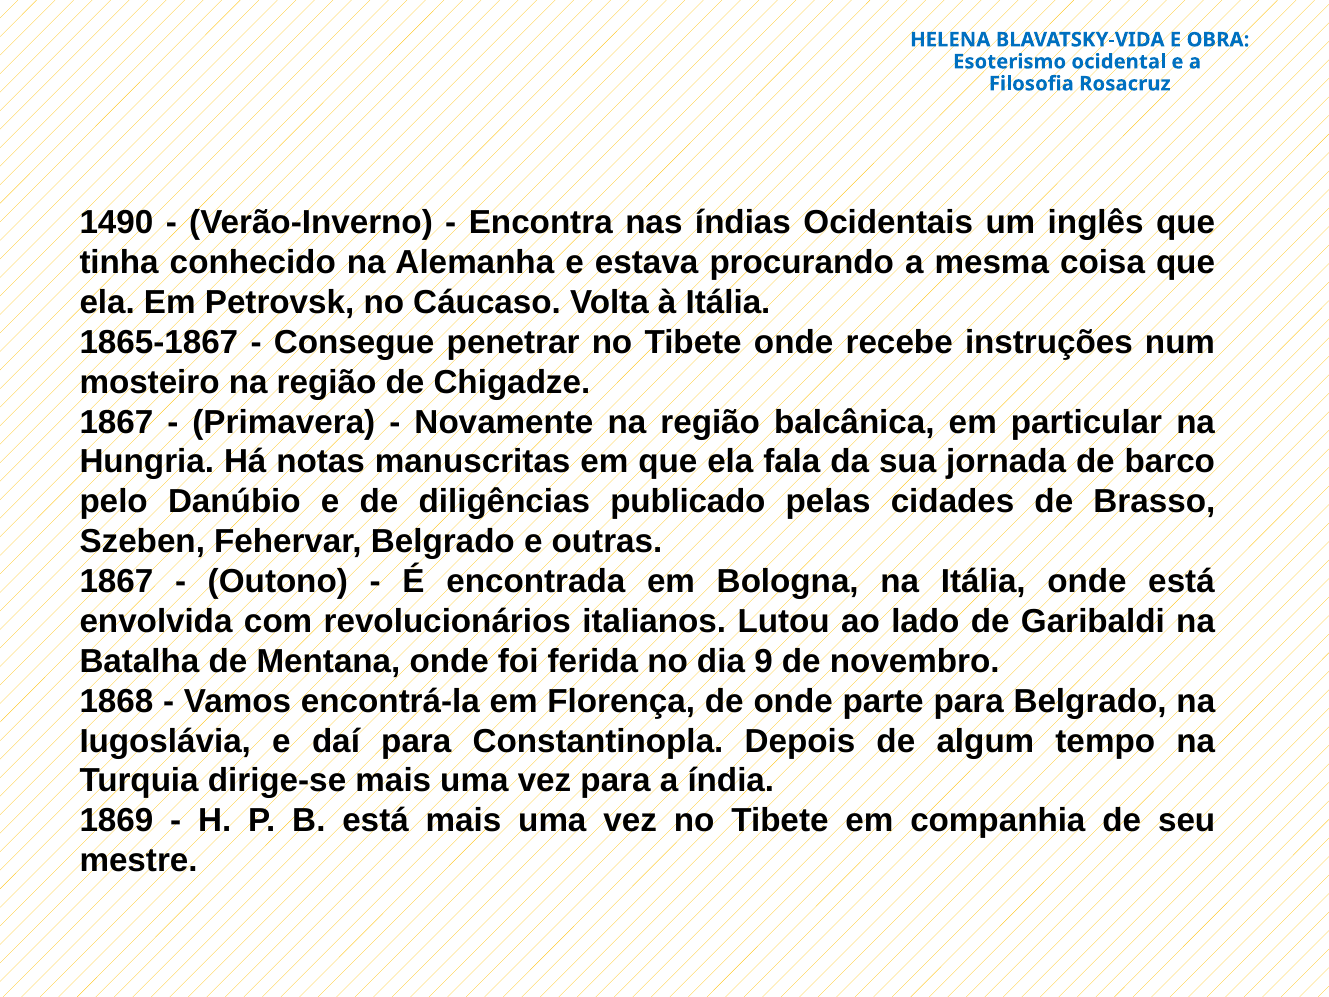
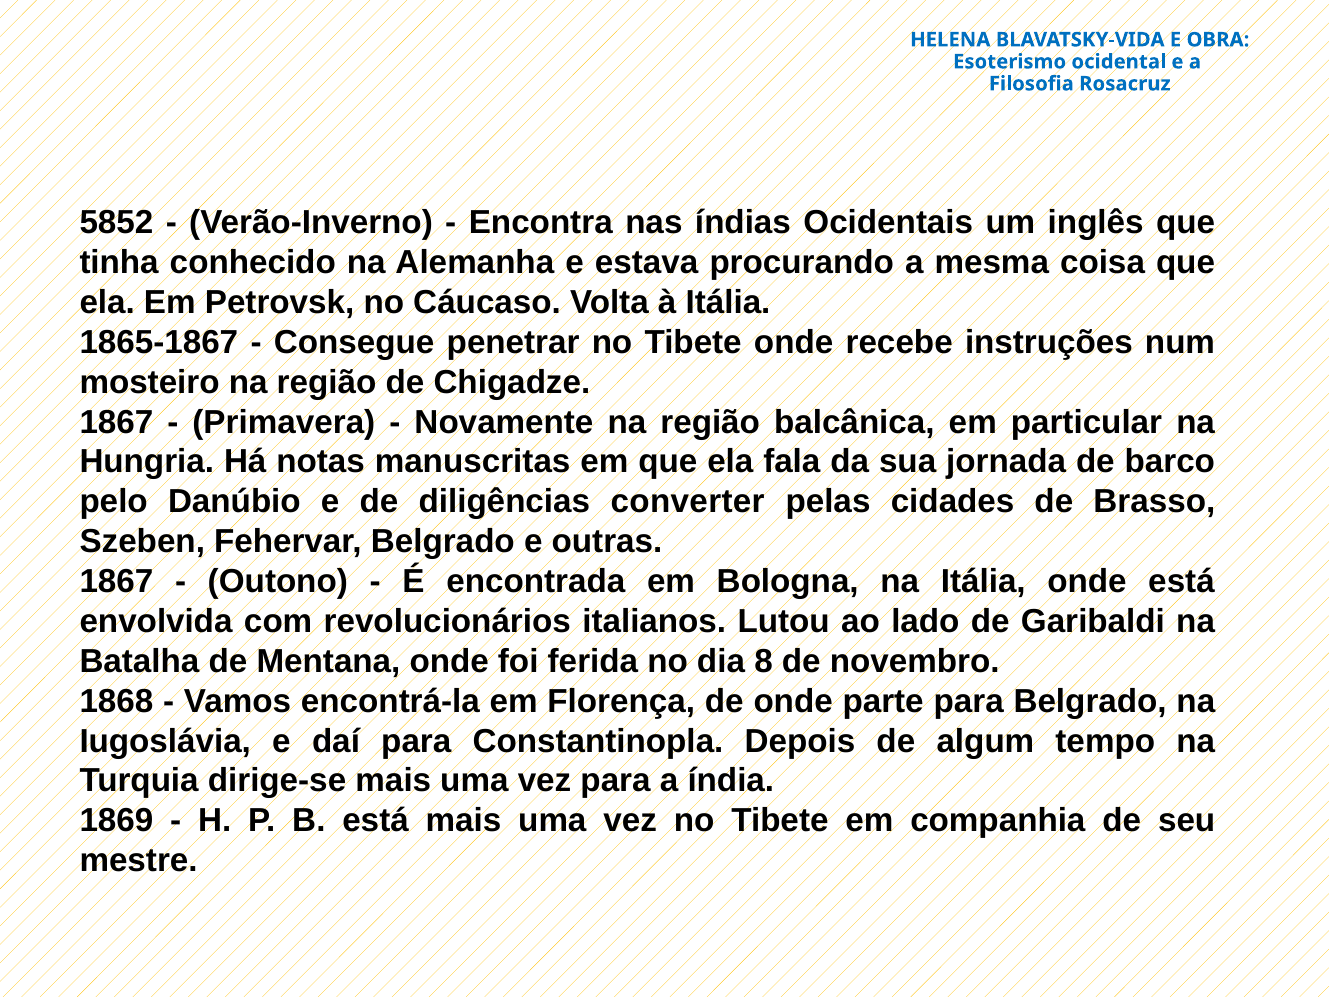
1490: 1490 -> 5852
publicado: publicado -> converter
9: 9 -> 8
